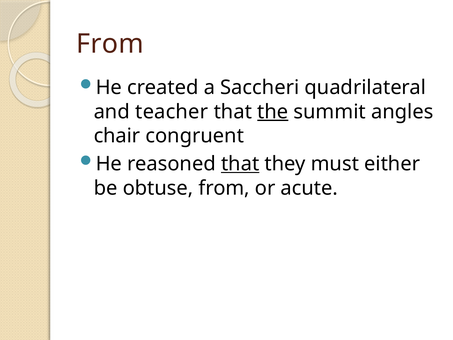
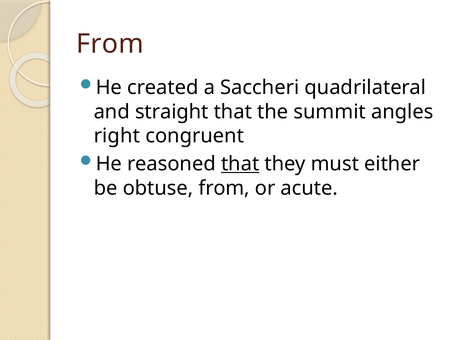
teacher: teacher -> straight
the underline: present -> none
chair: chair -> right
